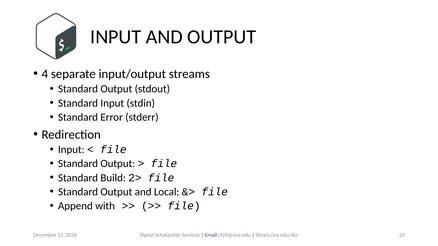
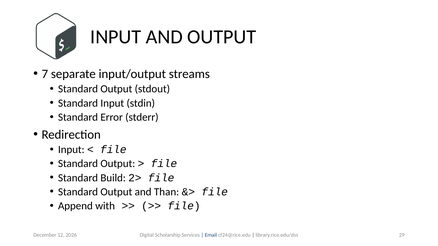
4: 4 -> 7
Local: Local -> Than
